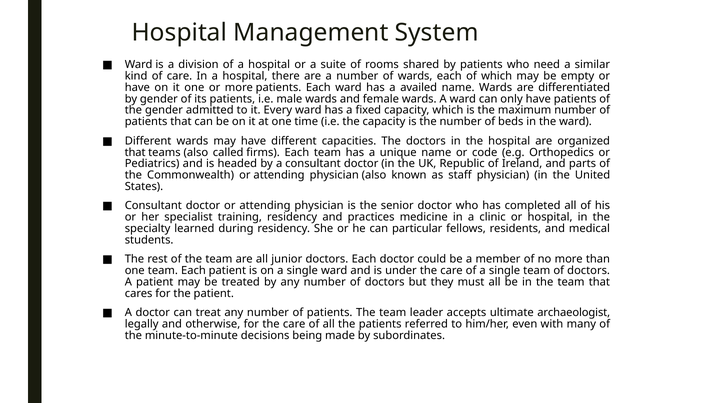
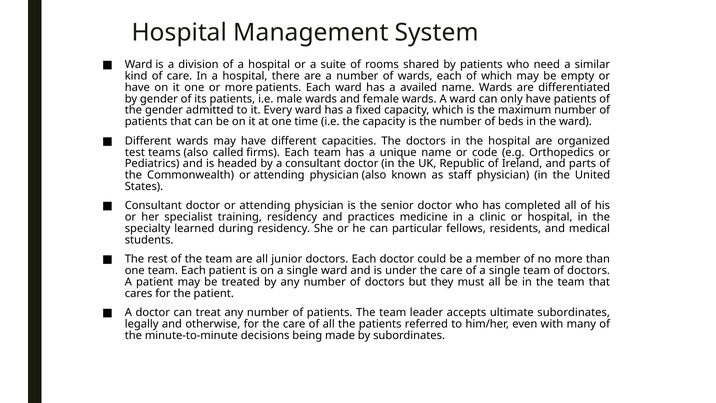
that at (135, 152): that -> test
ultimate archaeologist: archaeologist -> subordinates
